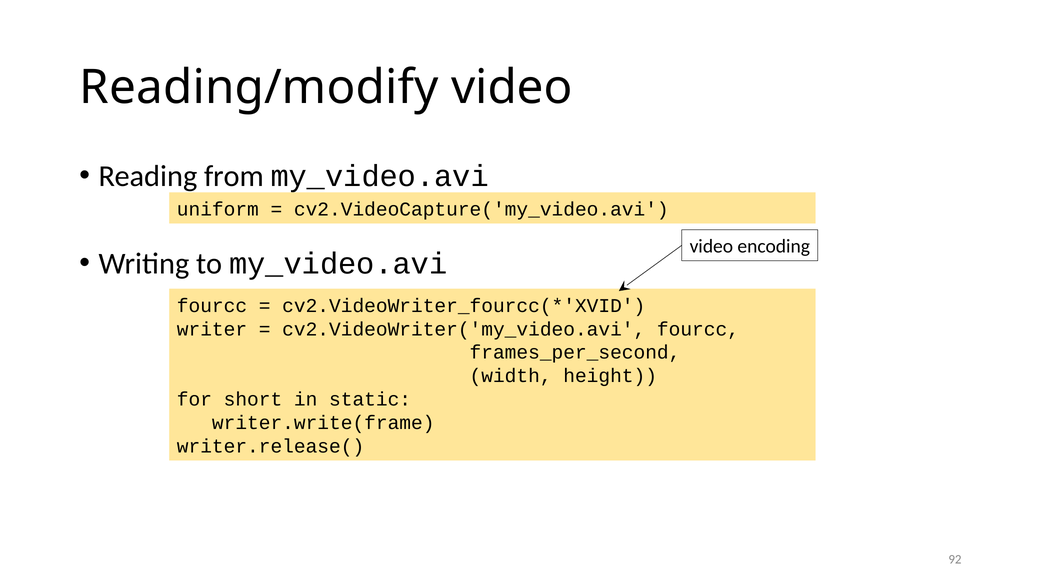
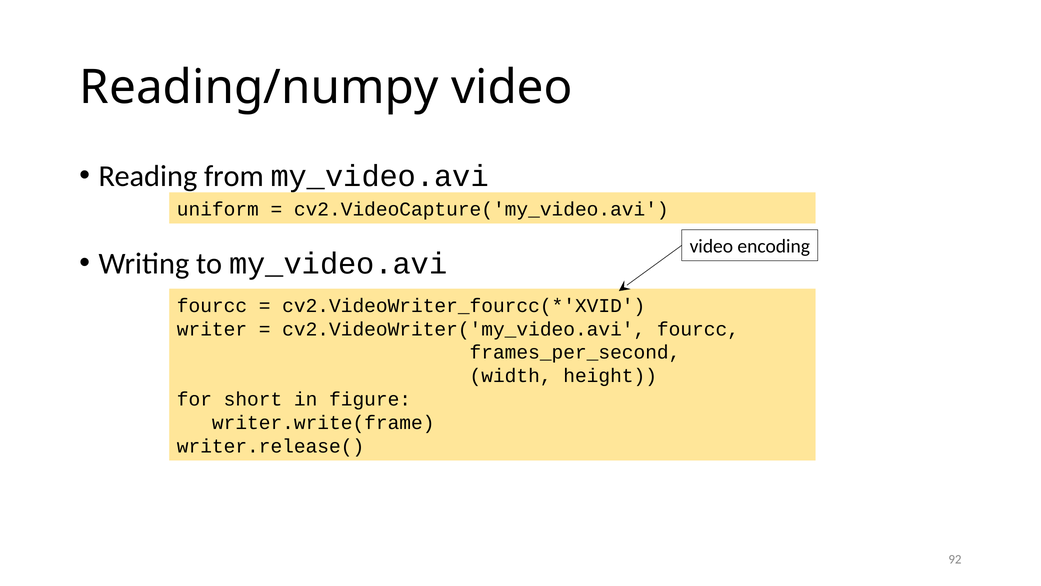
Reading/modify: Reading/modify -> Reading/numpy
static: static -> figure
